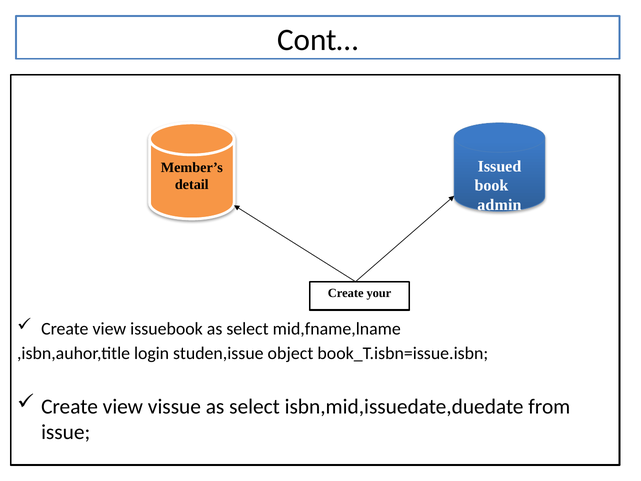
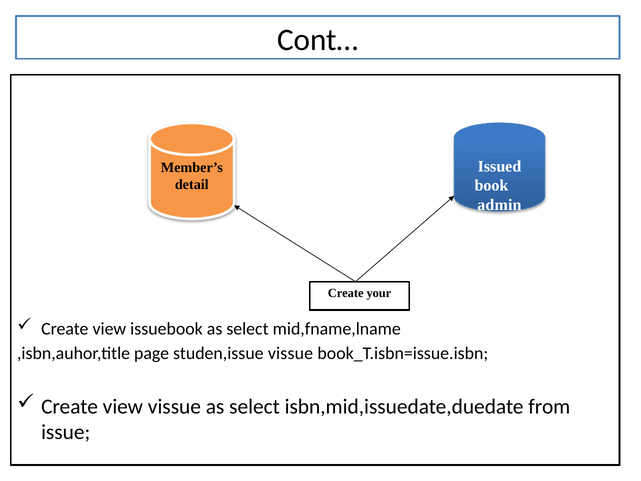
login: login -> page
studen,issue object: object -> vissue
